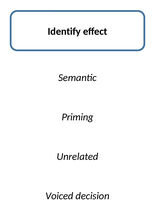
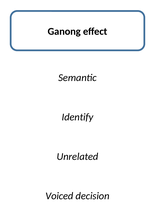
Identify: Identify -> Ganong
Priming: Priming -> Identify
